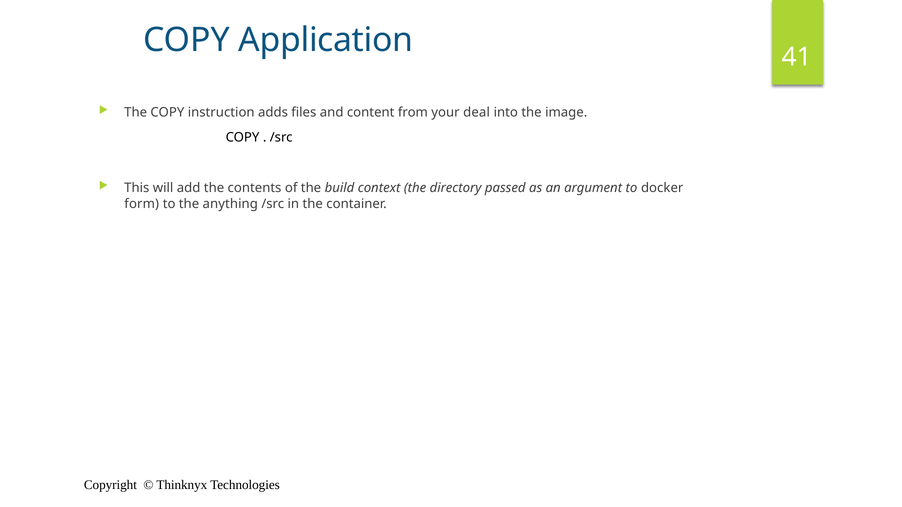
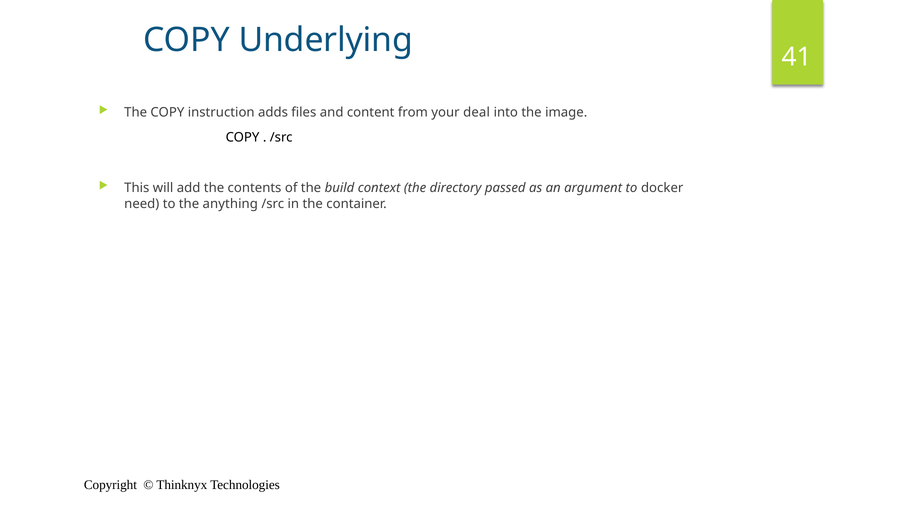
Application: Application -> Underlying
form: form -> need
